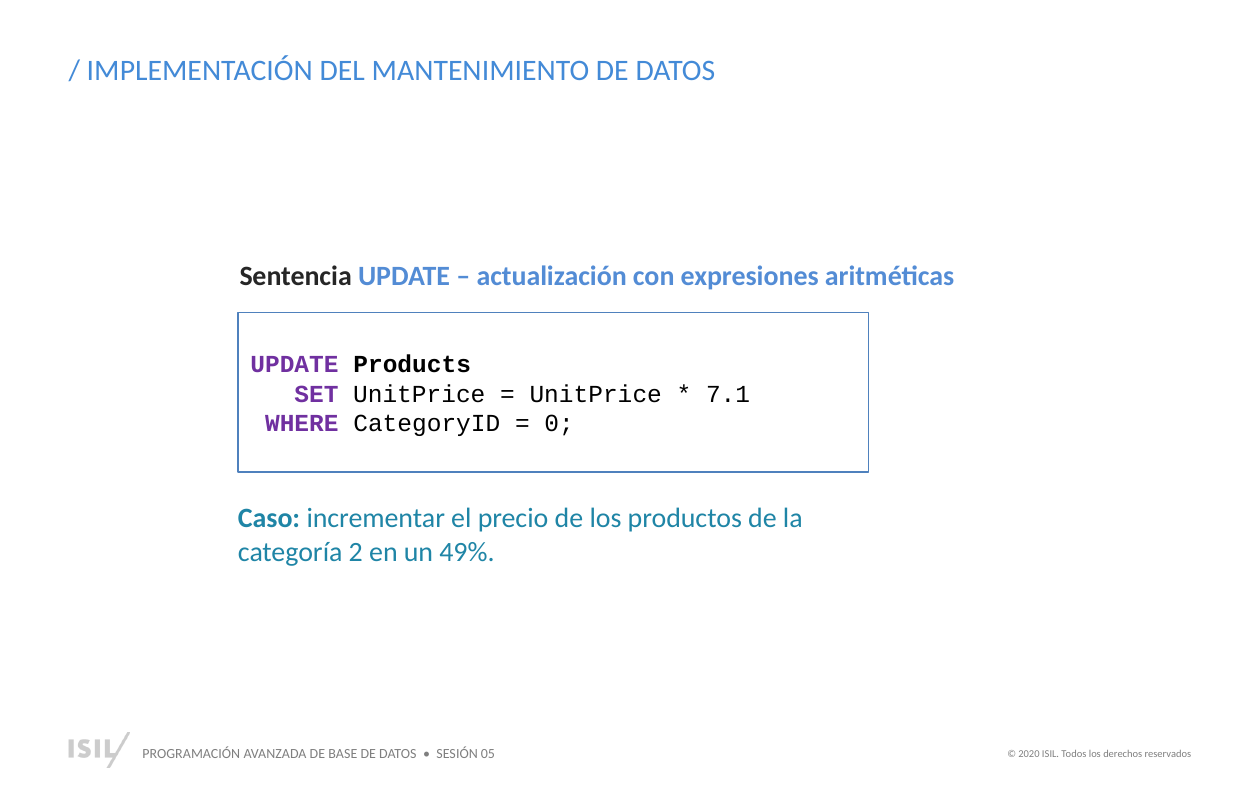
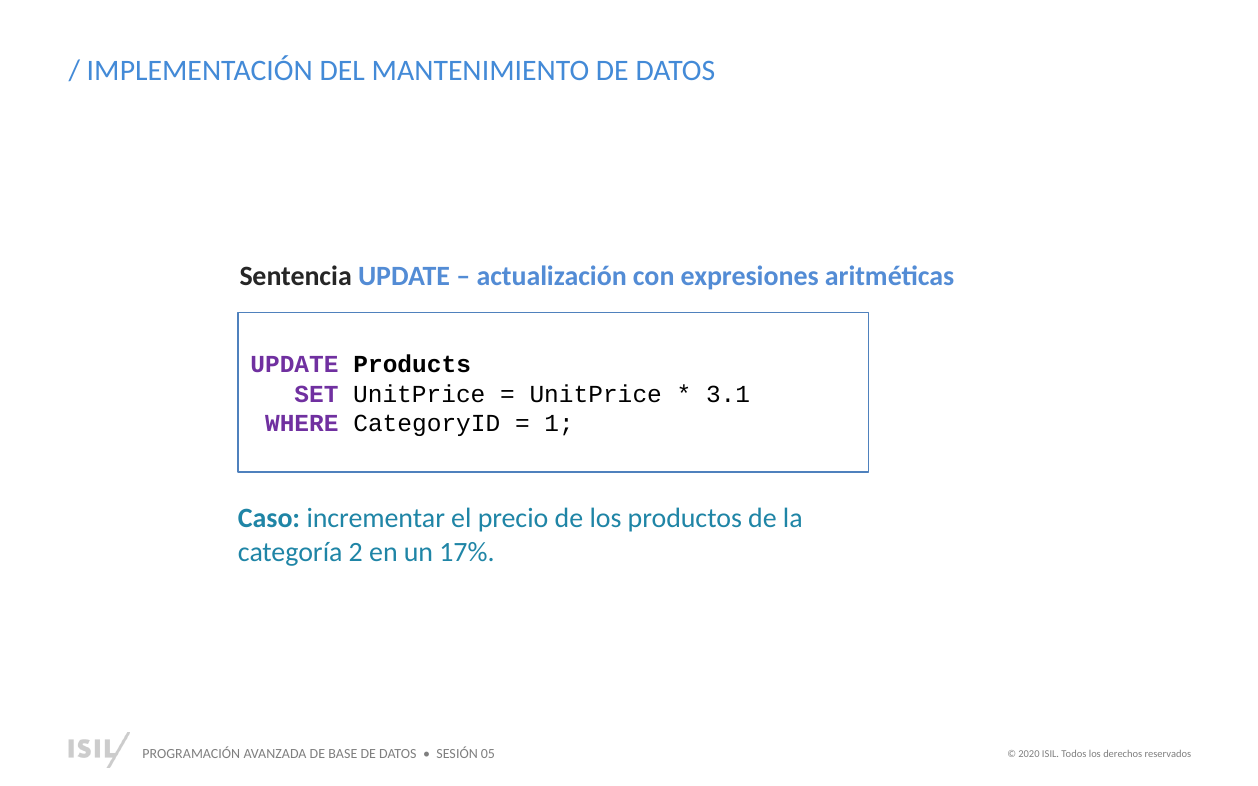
7.1: 7.1 -> 3.1
0: 0 -> 1
49%: 49% -> 17%
